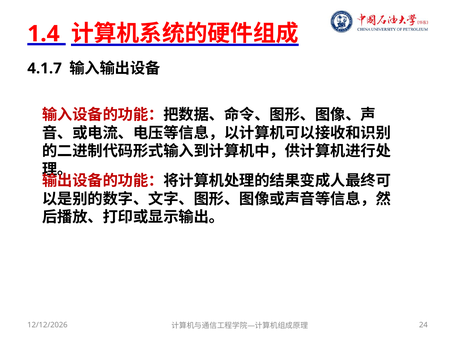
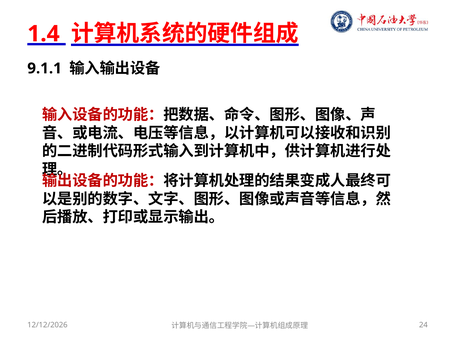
4.1.7: 4.1.7 -> 9.1.1
